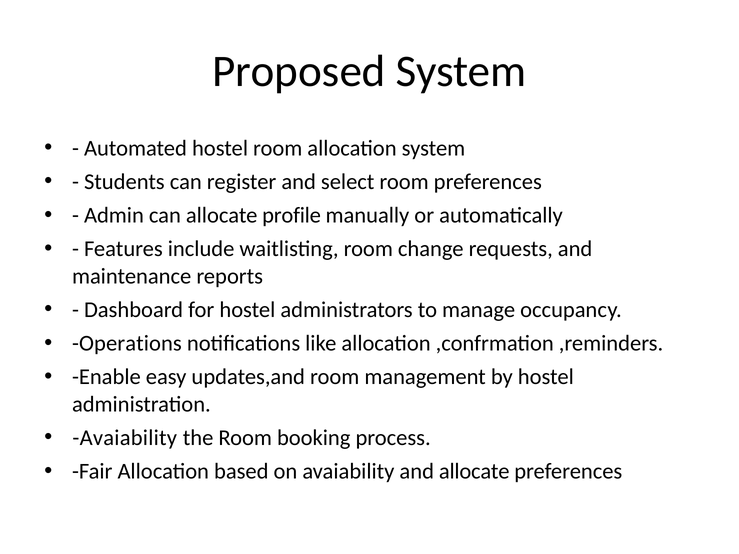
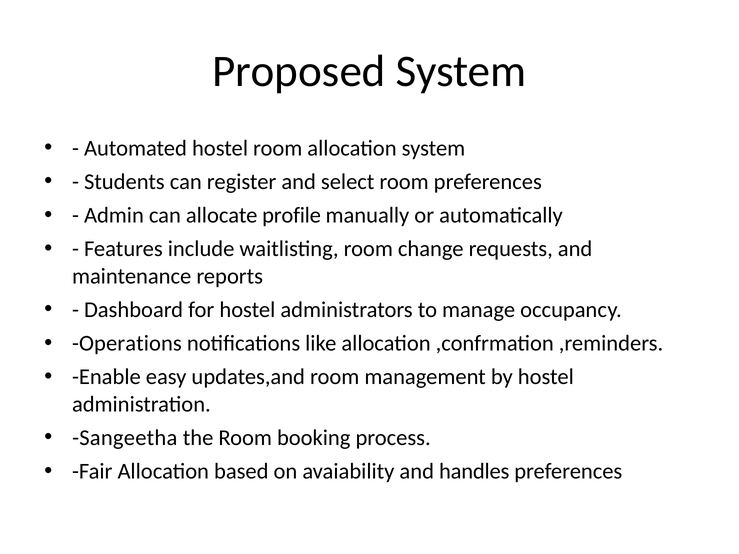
Avaiability at (125, 438): Avaiability -> Sangeetha
and allocate: allocate -> handles
